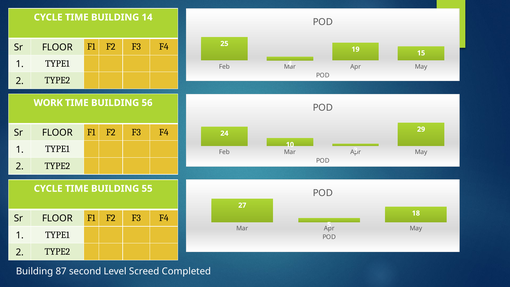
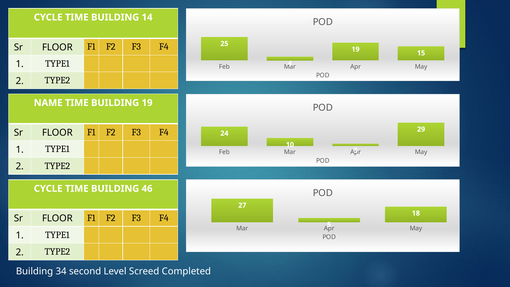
WORK: WORK -> NAME
BUILDING 56: 56 -> 19
55: 55 -> 46
87: 87 -> 34
